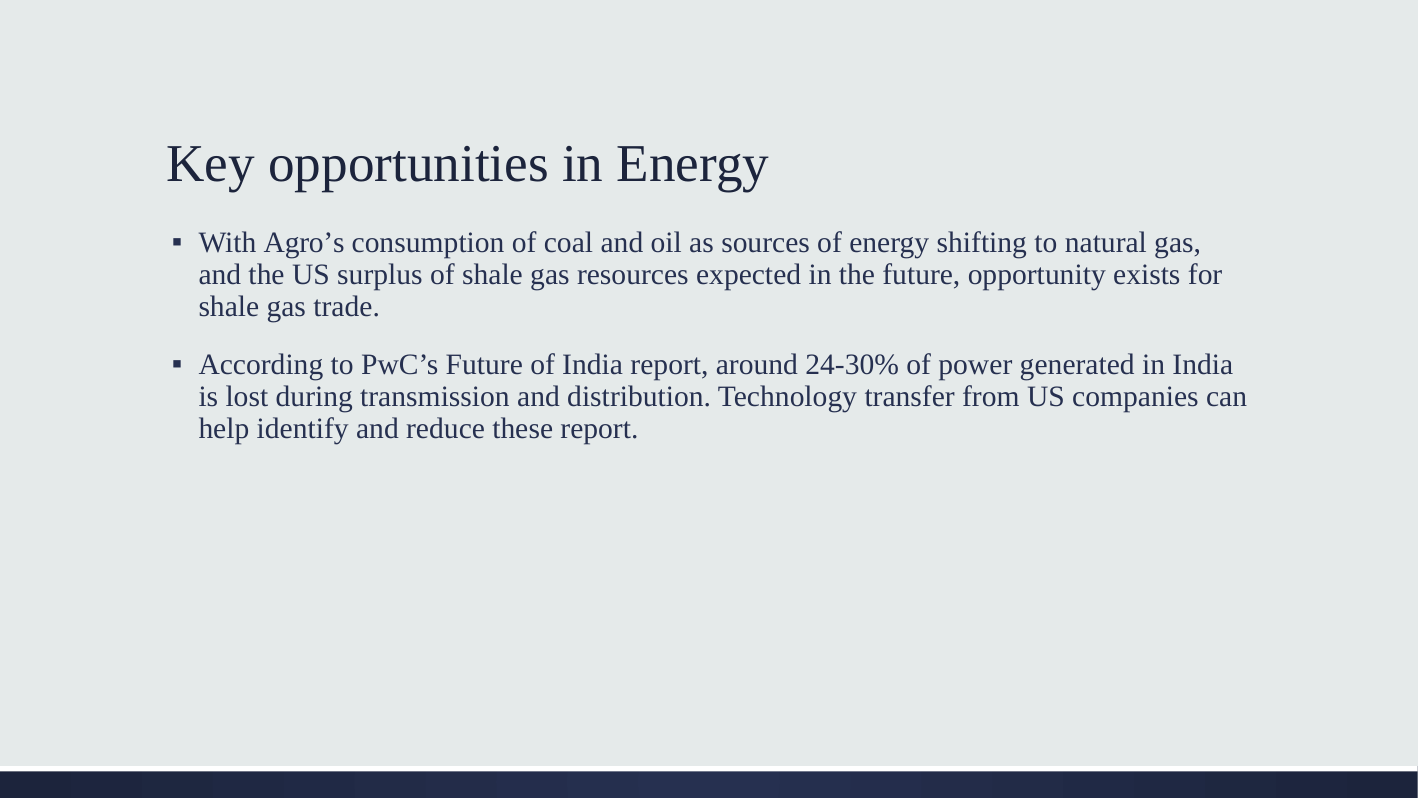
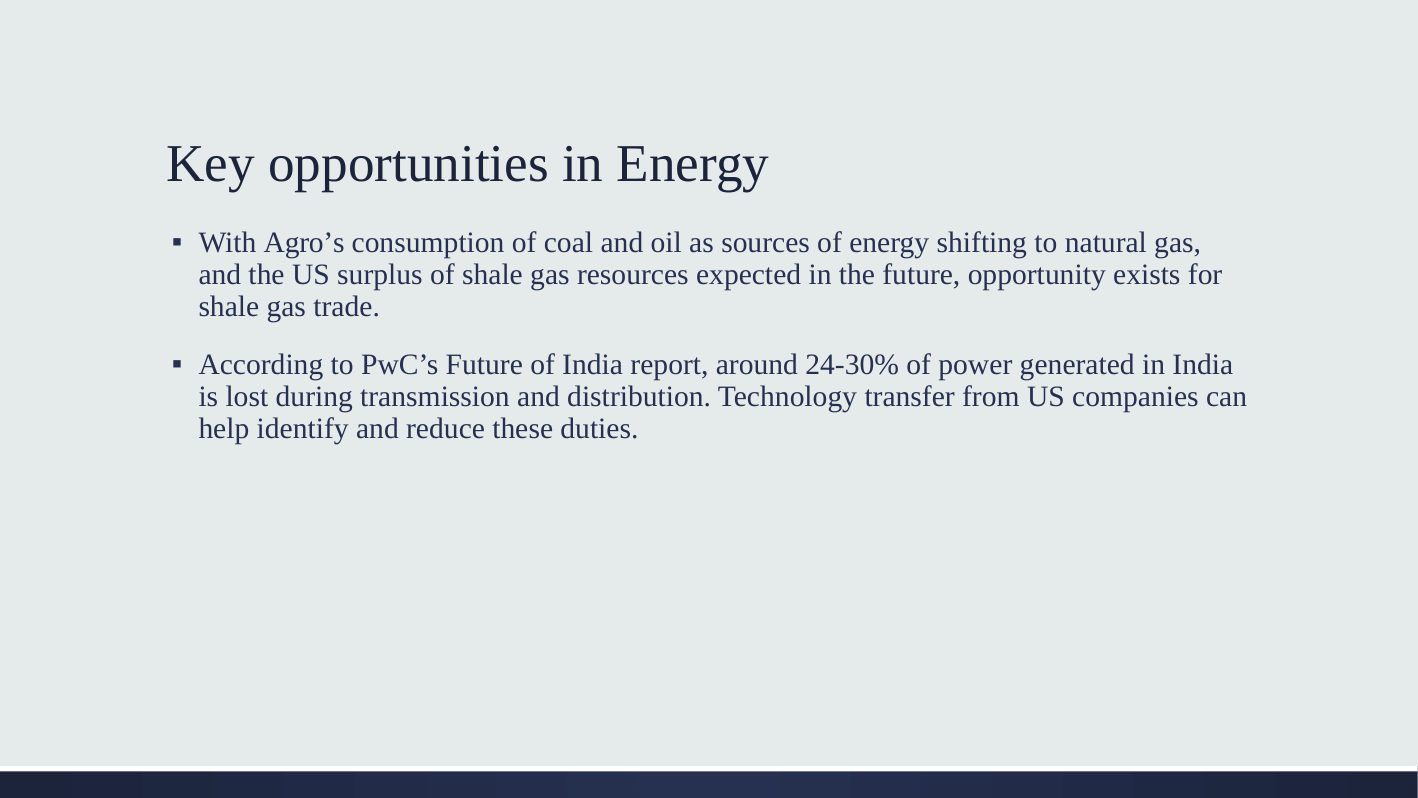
these report: report -> duties
